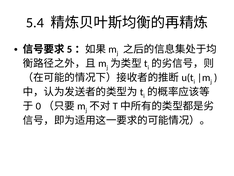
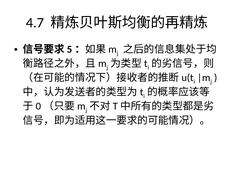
5.4: 5.4 -> 4.7
